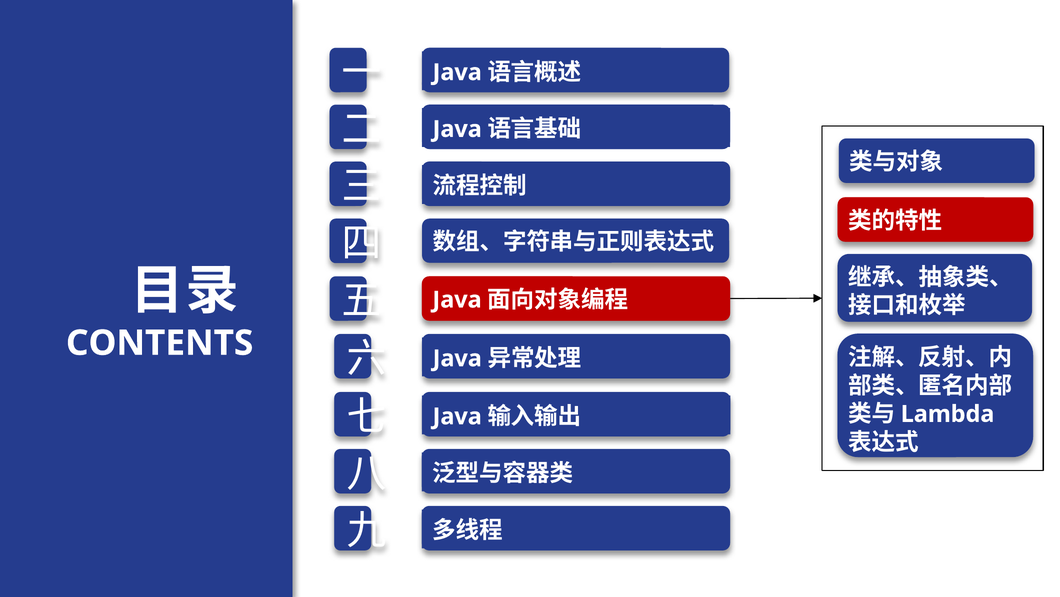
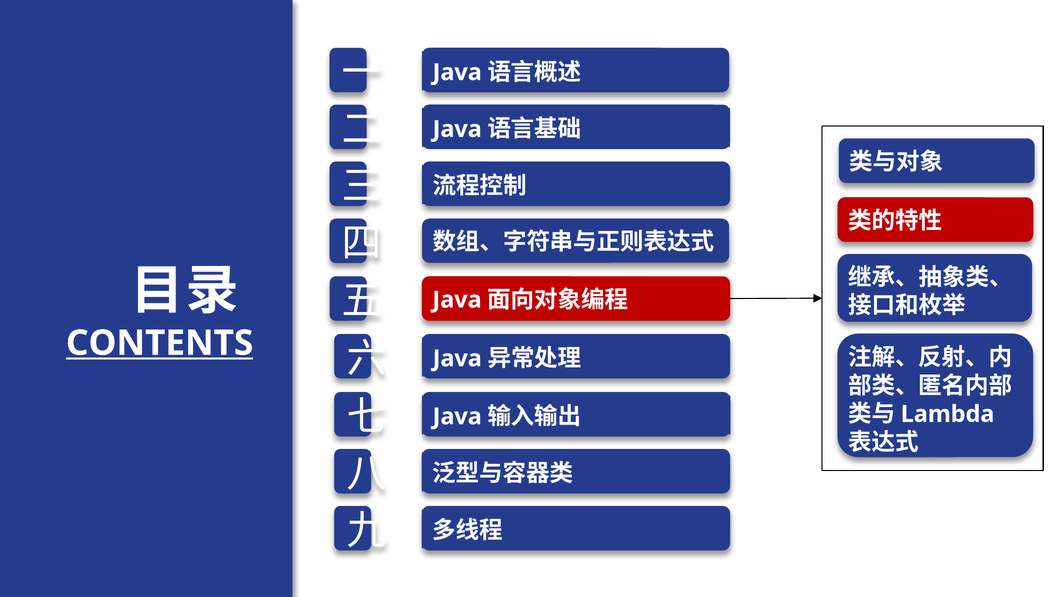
CONTENTS underline: none -> present
